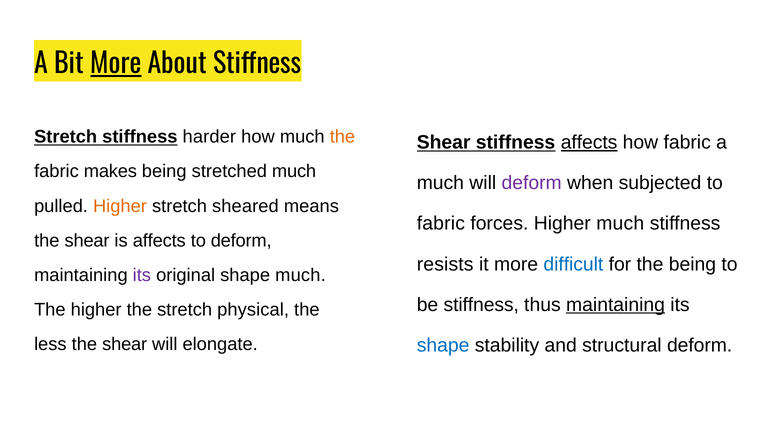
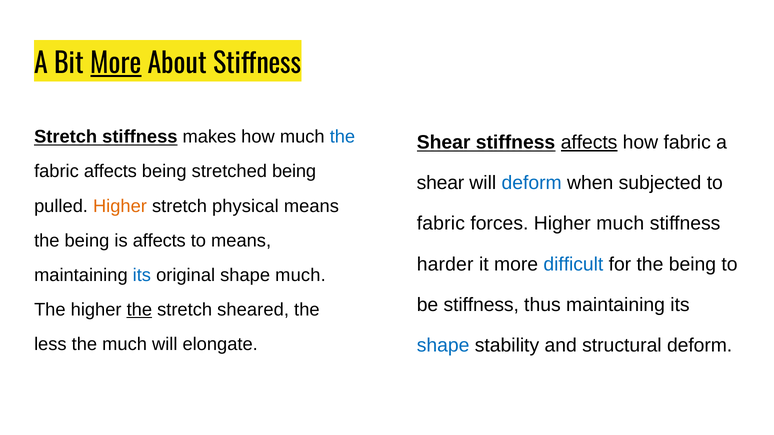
harder: harder -> makes
the at (342, 137) colour: orange -> blue
fabric makes: makes -> affects
stretched much: much -> being
much at (440, 183): much -> shear
deform at (532, 183) colour: purple -> blue
sheared: sheared -> physical
shear at (87, 241): shear -> being
to deform: deform -> means
resists: resists -> harder
its at (142, 275) colour: purple -> blue
maintaining at (616, 305) underline: present -> none
the at (139, 310) underline: none -> present
physical: physical -> sheared
less the shear: shear -> much
